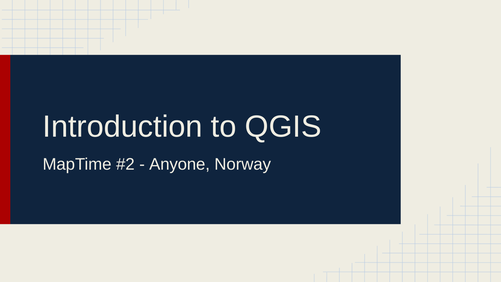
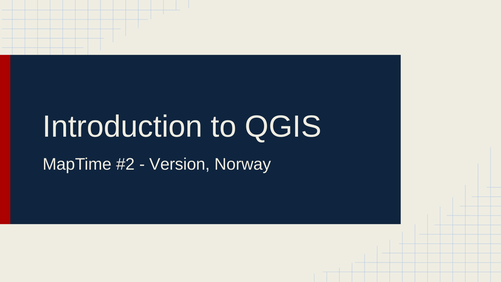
Anyone: Anyone -> Version
